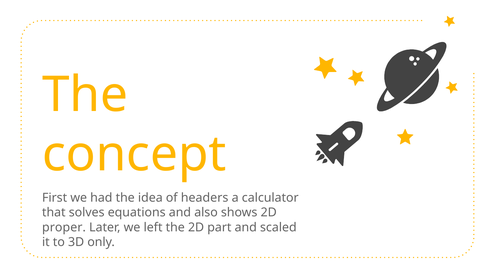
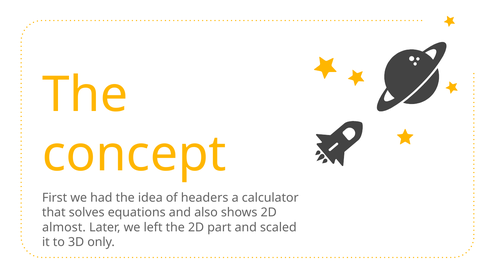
proper: proper -> almost
